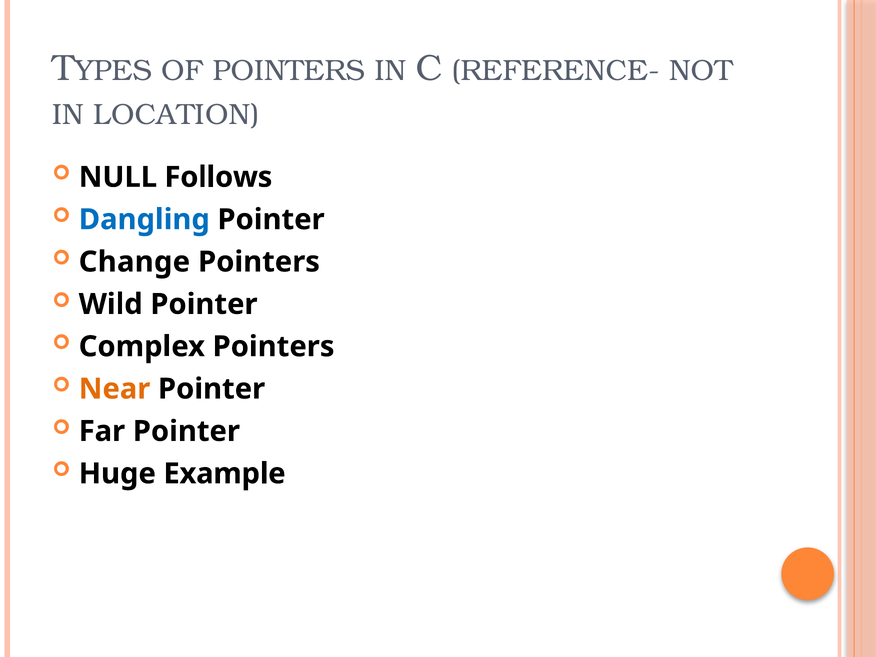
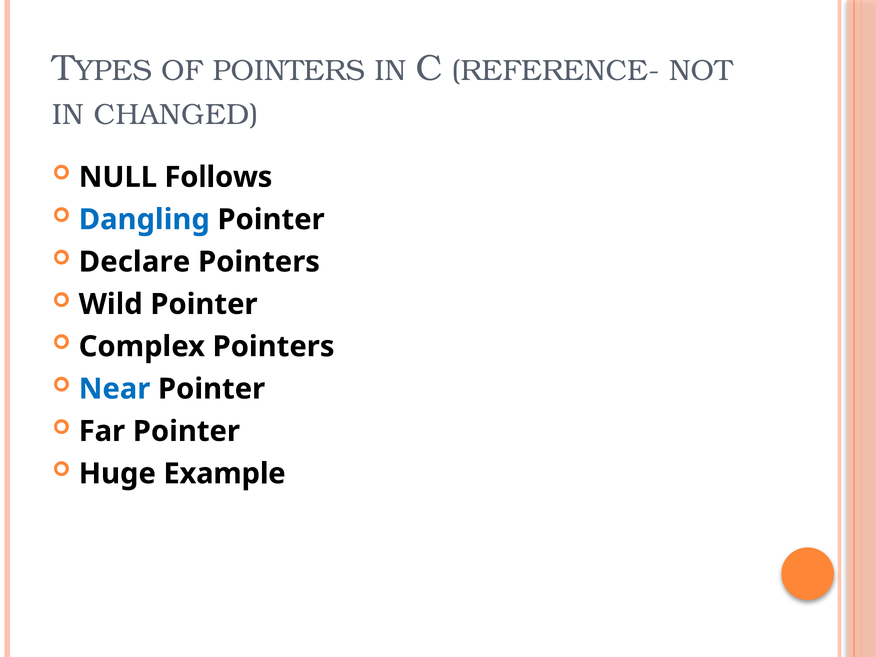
LOCATION: LOCATION -> CHANGED
Change: Change -> Declare
Near colour: orange -> blue
